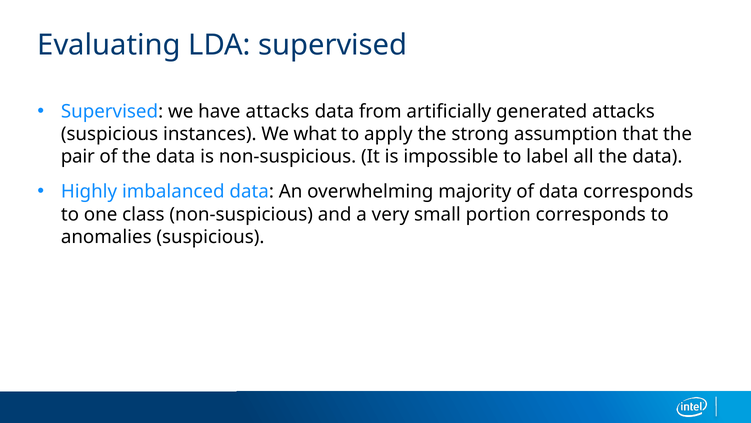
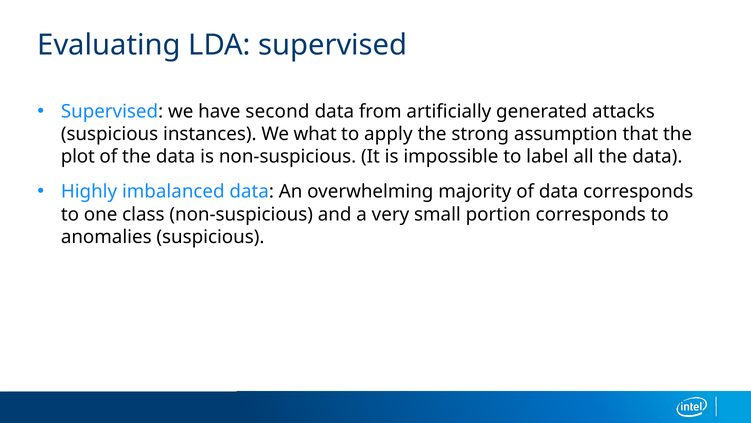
have attacks: attacks -> second
pair: pair -> plot
